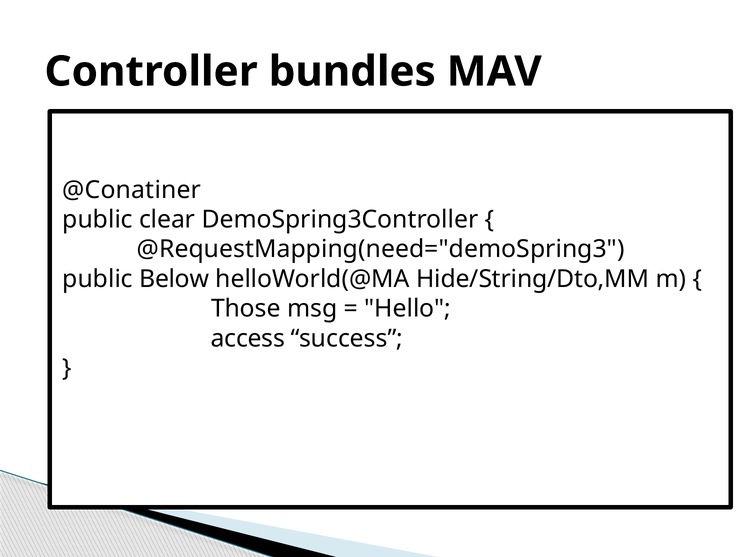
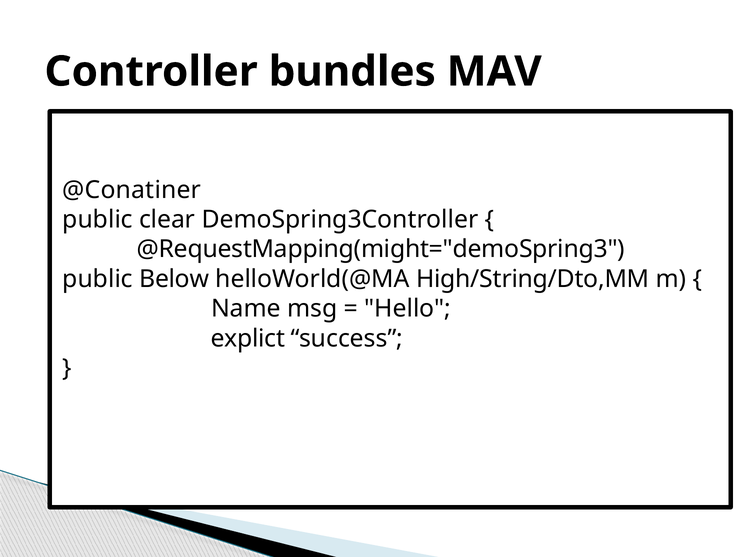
@RequestMapping(need="demoSpring3: @RequestMapping(need="demoSpring3 -> @RequestMapping(might="demoSpring3
Hide/String/Dto,MM: Hide/String/Dto,MM -> High/String/Dto,MM
Those: Those -> Name
access: access -> explict
